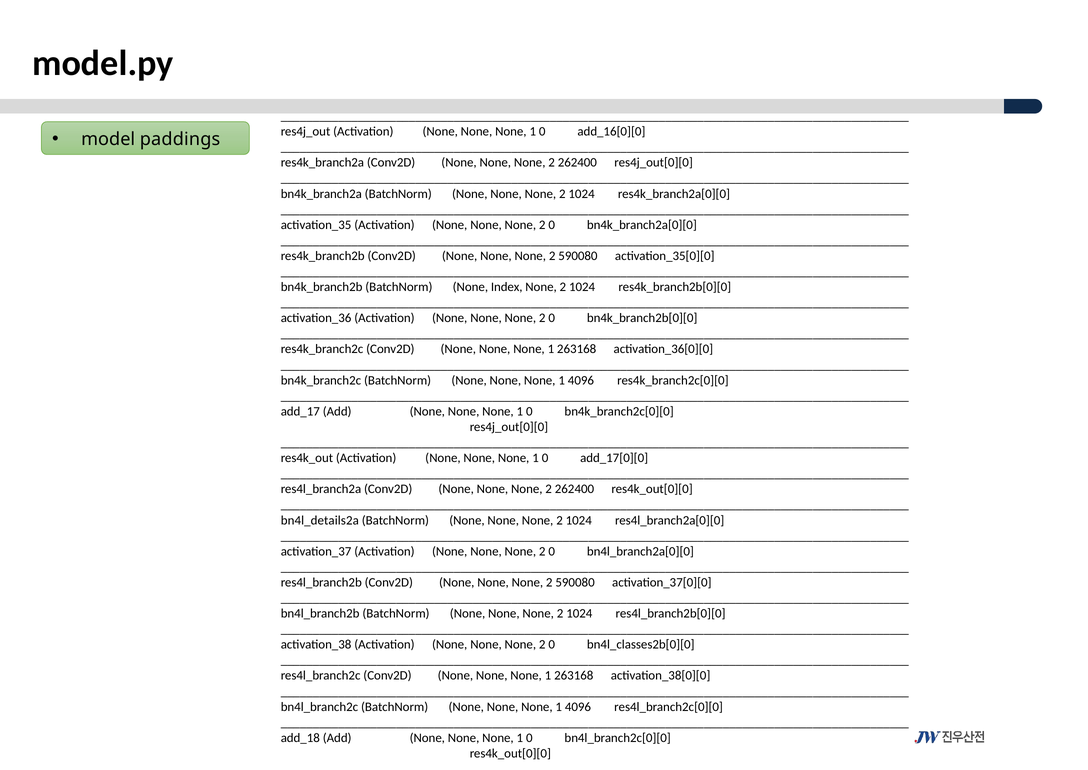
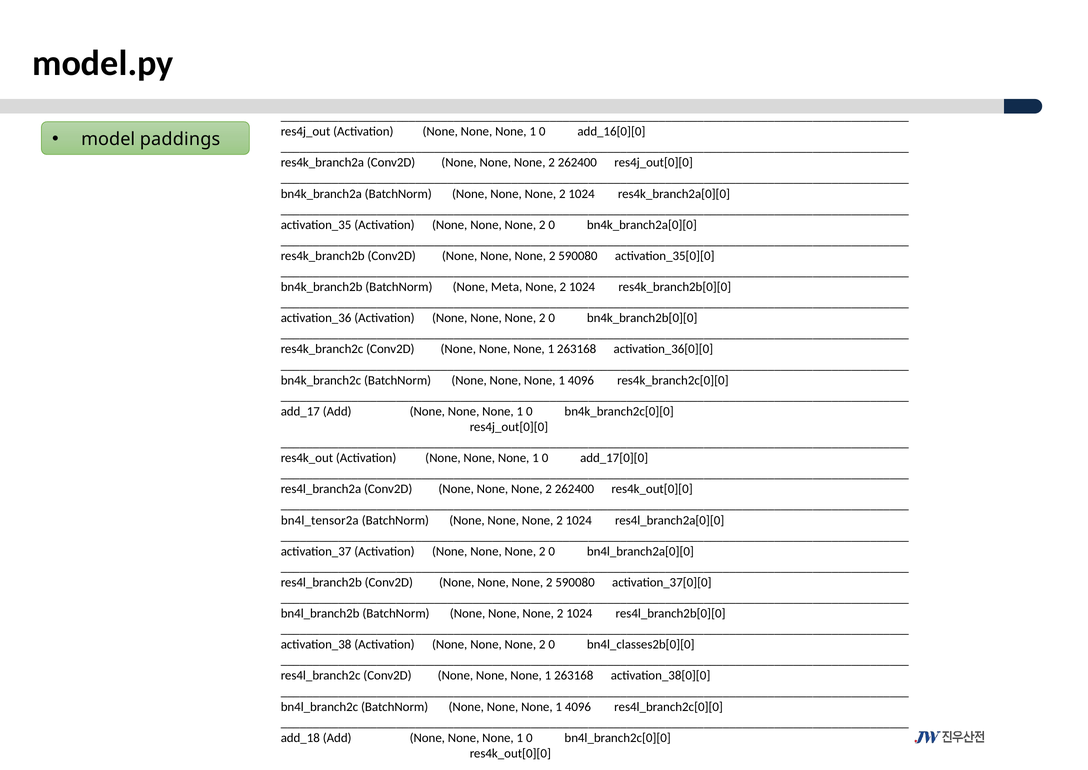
Index: Index -> Meta
bn4l_details2a: bn4l_details2a -> bn4l_tensor2a
